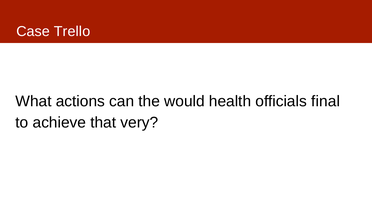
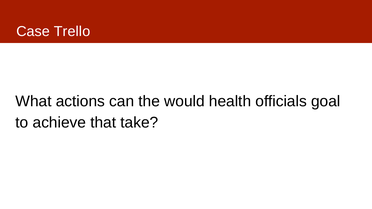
final: final -> goal
very: very -> take
